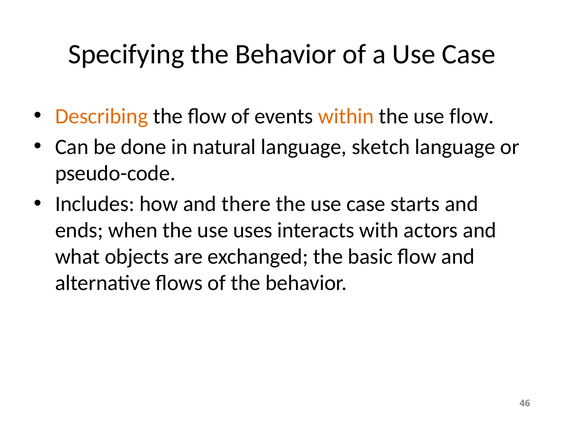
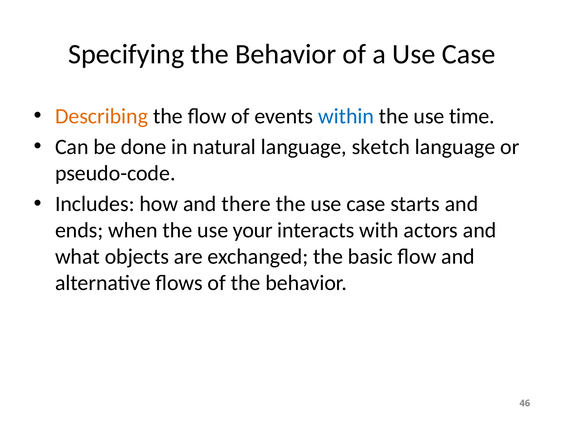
within colour: orange -> blue
use flow: flow -> time
uses: uses -> your
